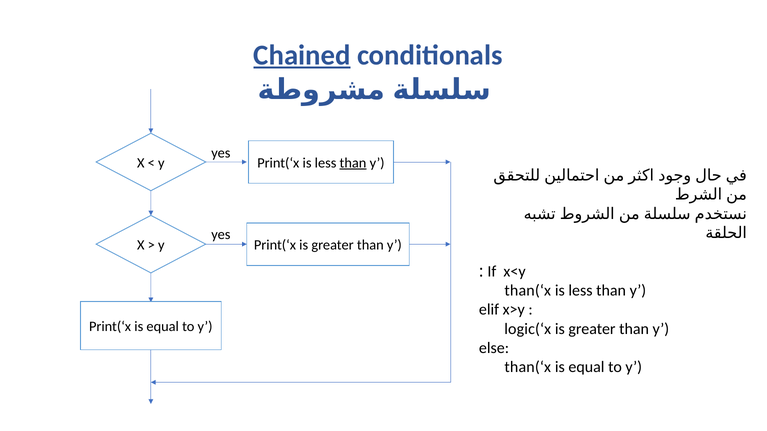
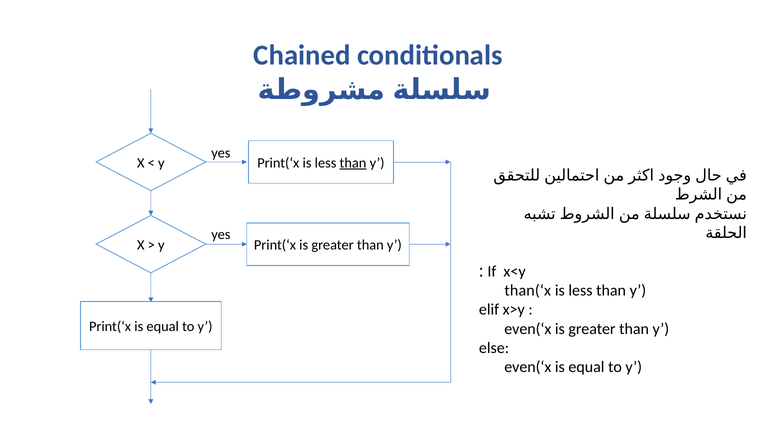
Chained underline: present -> none
logic(‘x at (528, 329): logic(‘x -> even(‘x
than(‘x at (528, 368): than(‘x -> even(‘x
